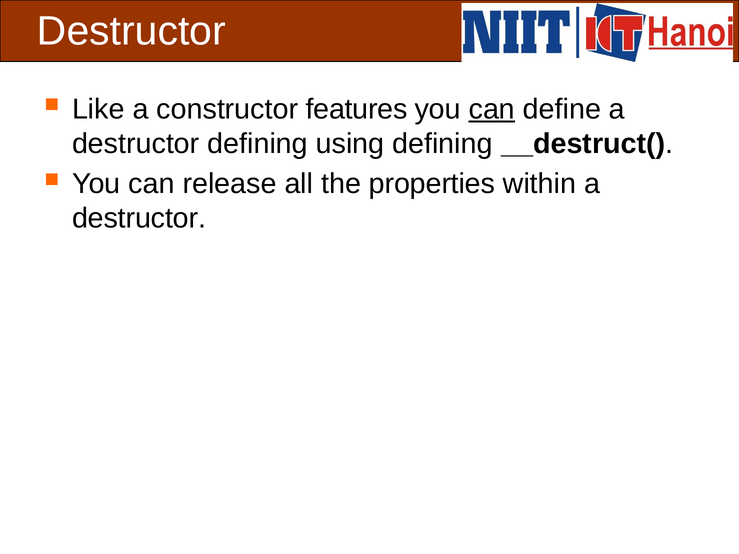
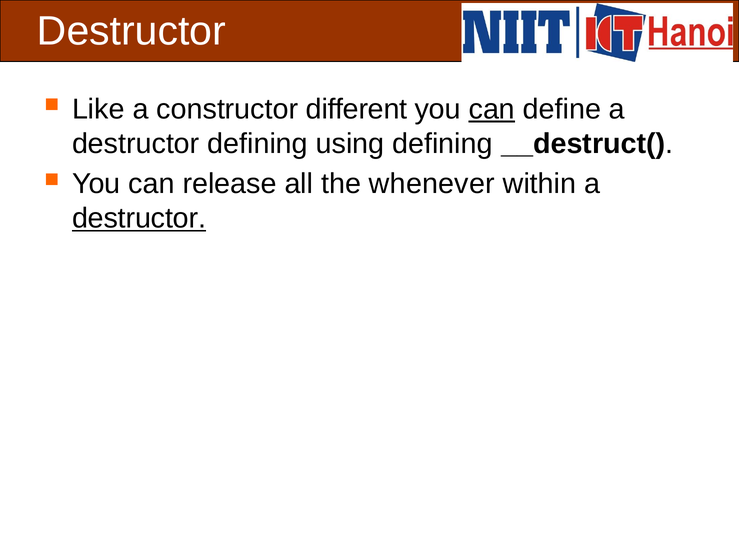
features: features -> different
properties: properties -> whenever
destructor at (139, 218) underline: none -> present
